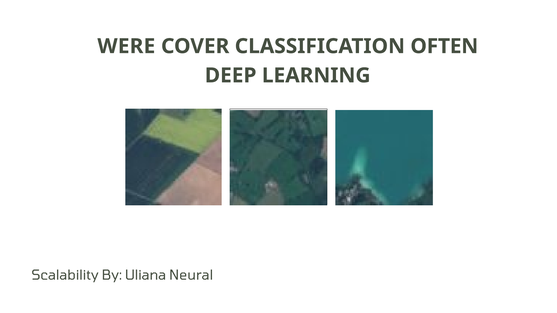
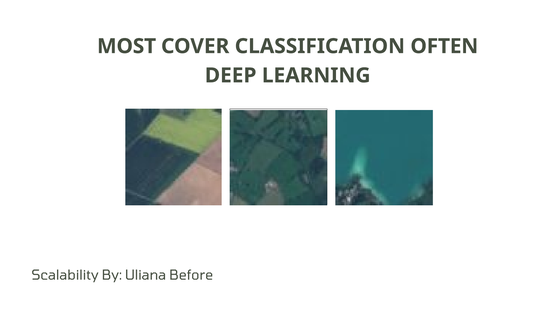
WERE: WERE -> MOST
Neural: Neural -> Before
